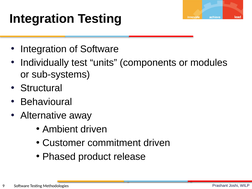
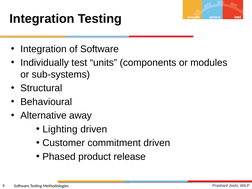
Ambient: Ambient -> Lighting
